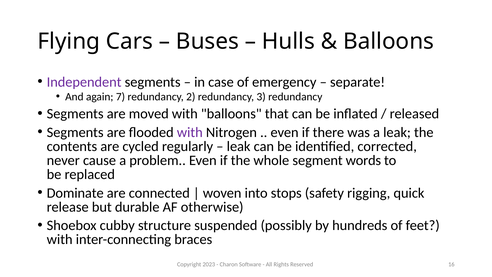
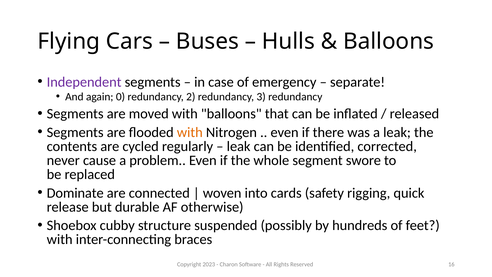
7: 7 -> 0
with at (190, 132) colour: purple -> orange
words: words -> swore
stops: stops -> cards
